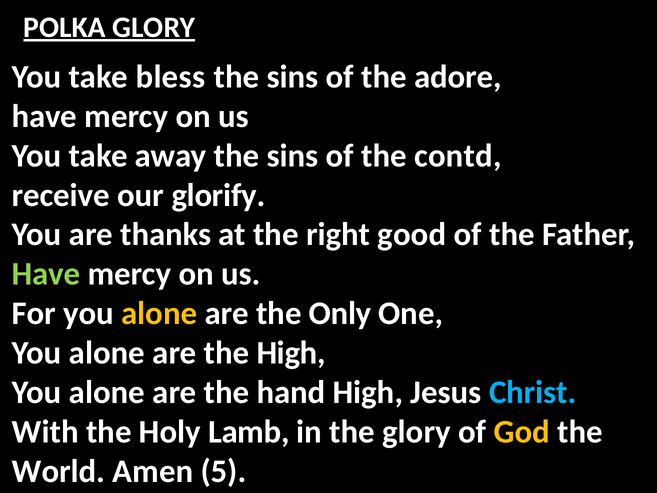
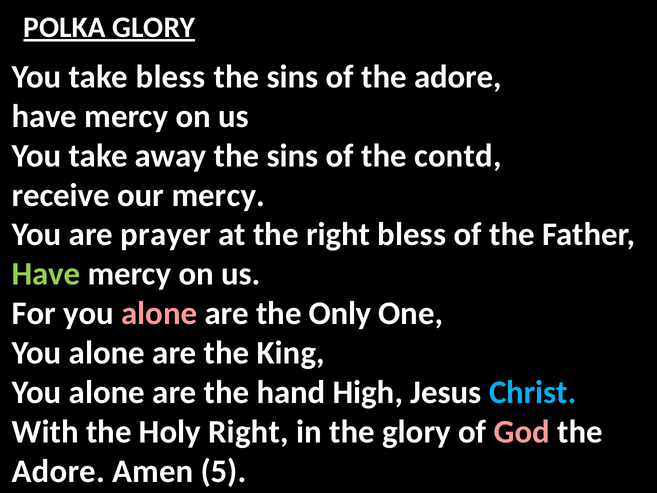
our glorify: glorify -> mercy
thanks: thanks -> prayer
right good: good -> bless
alone at (159, 313) colour: yellow -> pink
the High: High -> King
Holy Lamb: Lamb -> Right
God colour: yellow -> pink
World at (59, 471): World -> Adore
